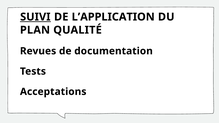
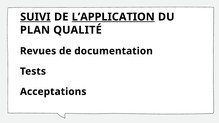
L’APPLICATION underline: none -> present
